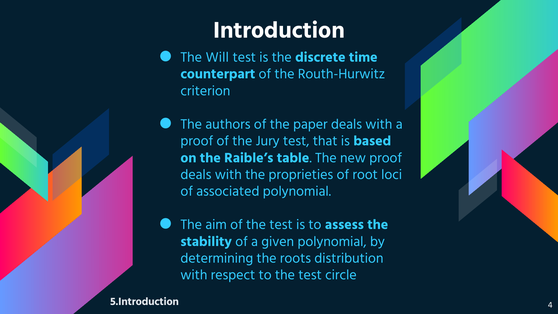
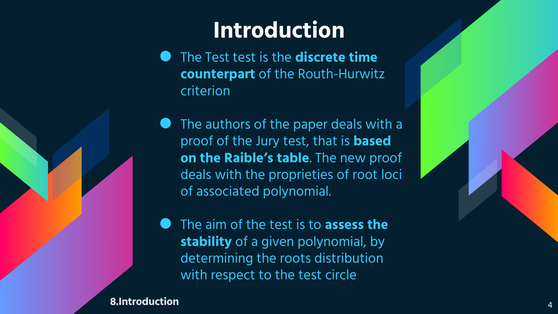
Will at (217, 57): Will -> Test
5.Introduction: 5.Introduction -> 8.Introduction
